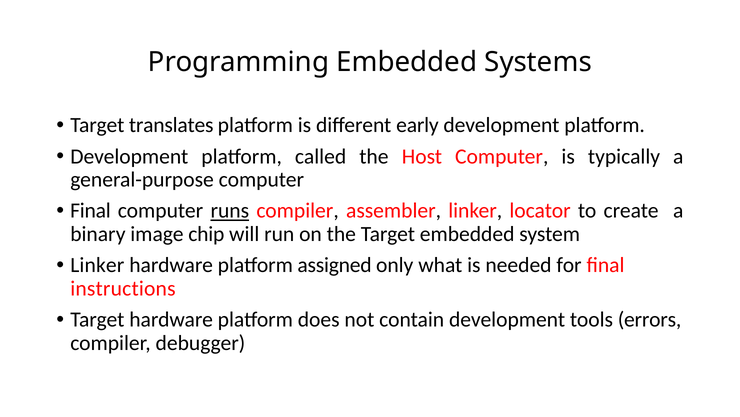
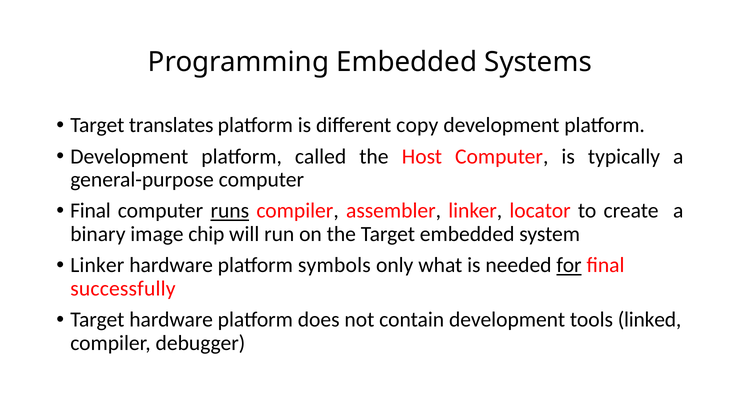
early: early -> copy
assigned: assigned -> symbols
for underline: none -> present
instructions: instructions -> successfully
errors: errors -> linked
